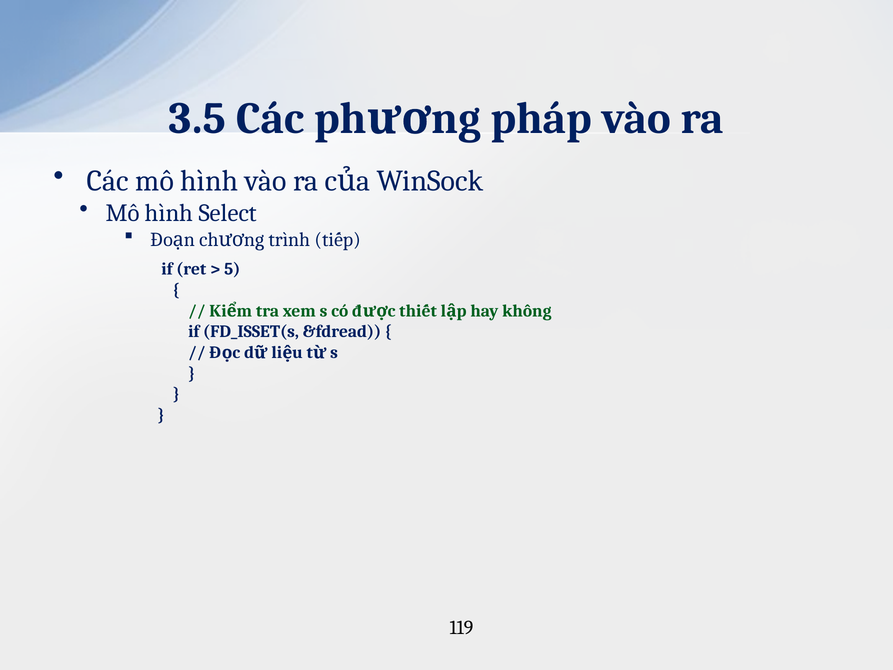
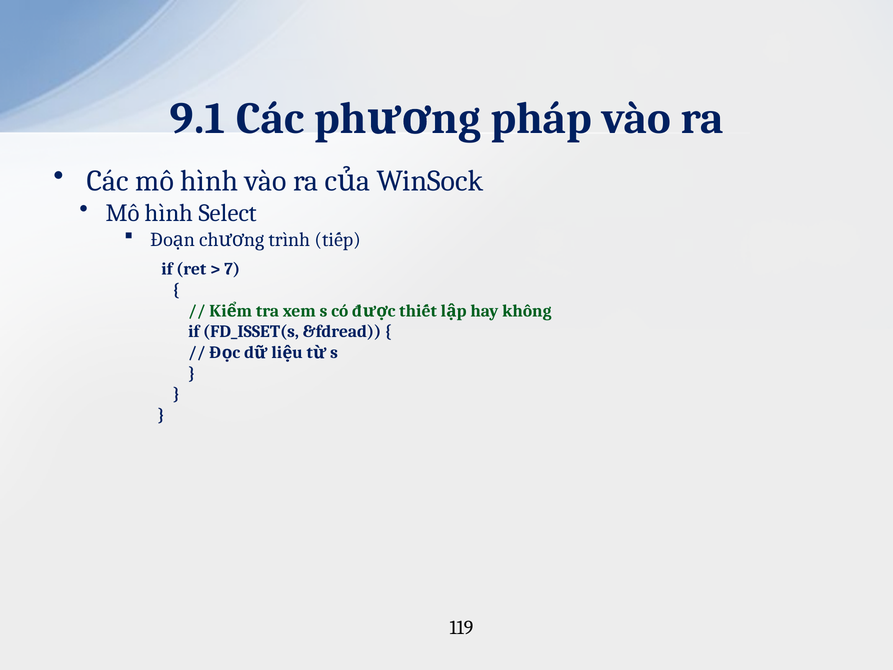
3.5: 3.5 -> 9.1
5: 5 -> 7
